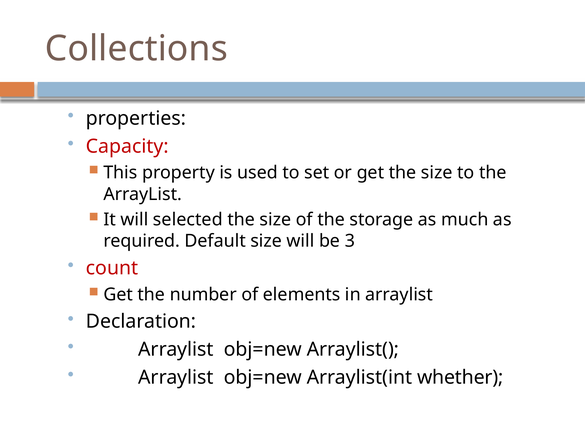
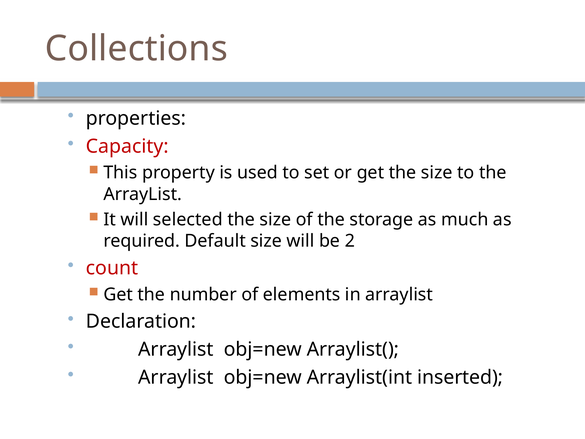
3: 3 -> 2
whether: whether -> inserted
